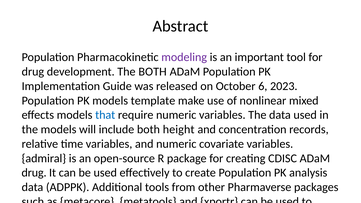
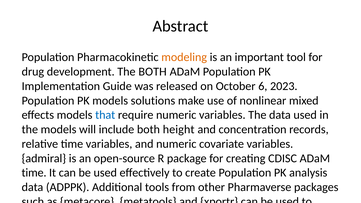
modeling colour: purple -> orange
models template: template -> solutions
drug at (34, 173): drug -> time
